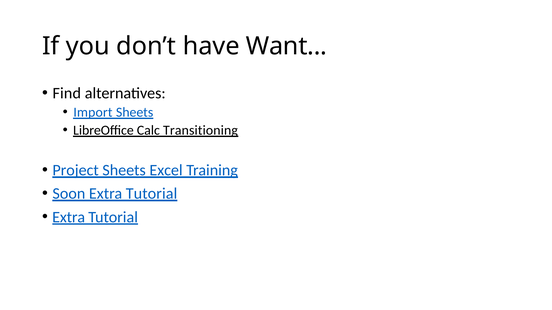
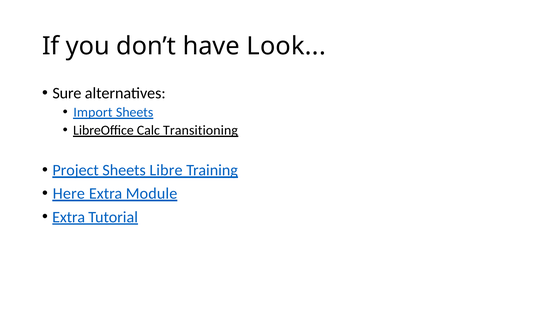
Want: Want -> Look
Find: Find -> Sure
Excel: Excel -> Libre
Soon: Soon -> Here
Tutorial at (152, 194): Tutorial -> Module
